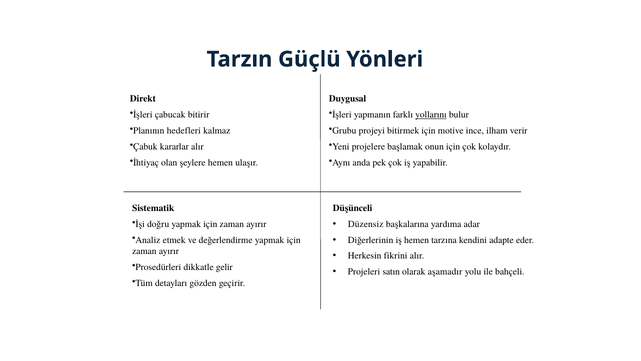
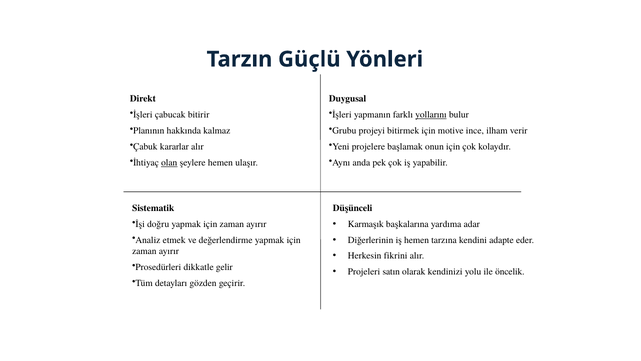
hedefleri: hedefleri -> hakkında
olan underline: none -> present
Düzensiz: Düzensiz -> Karmaşık
aşamadır: aşamadır -> kendinizi
bahçeli: bahçeli -> öncelik
